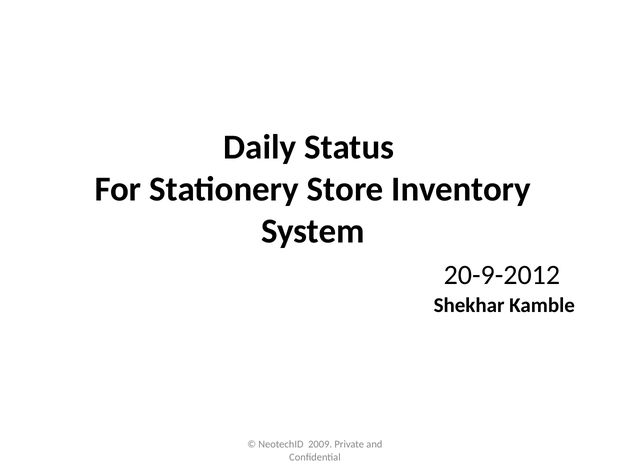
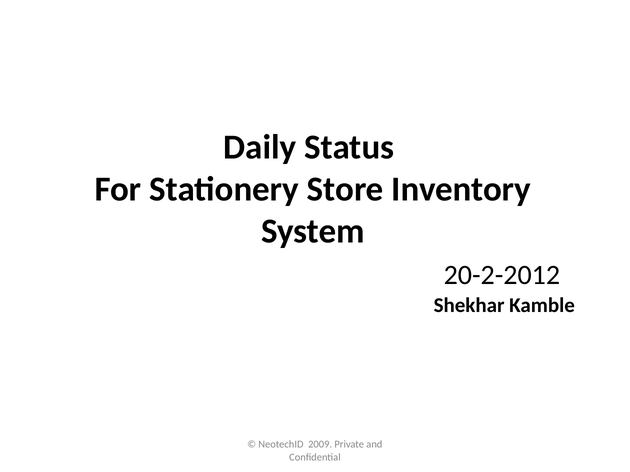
20-9-2012: 20-9-2012 -> 20-2-2012
